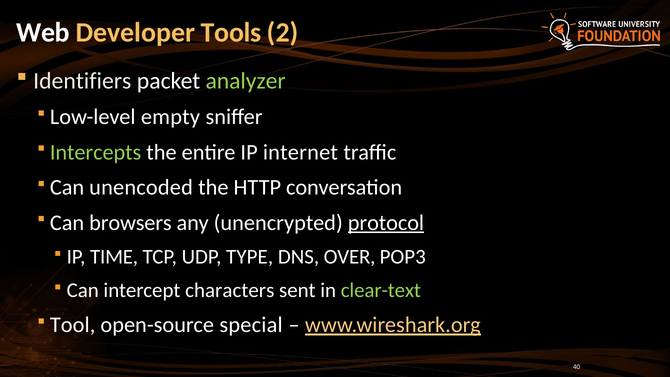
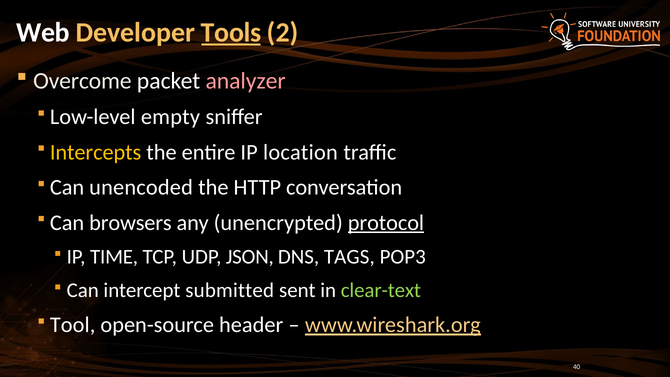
Tools underline: none -> present
Identifiers: Identifiers -> Overcome
analyzer colour: light green -> pink
Intercepts colour: light green -> yellow
internet: internet -> location
TYPE: TYPE -> JSON
OVER: OVER -> TAGS
characters: characters -> submitted
special: special -> header
